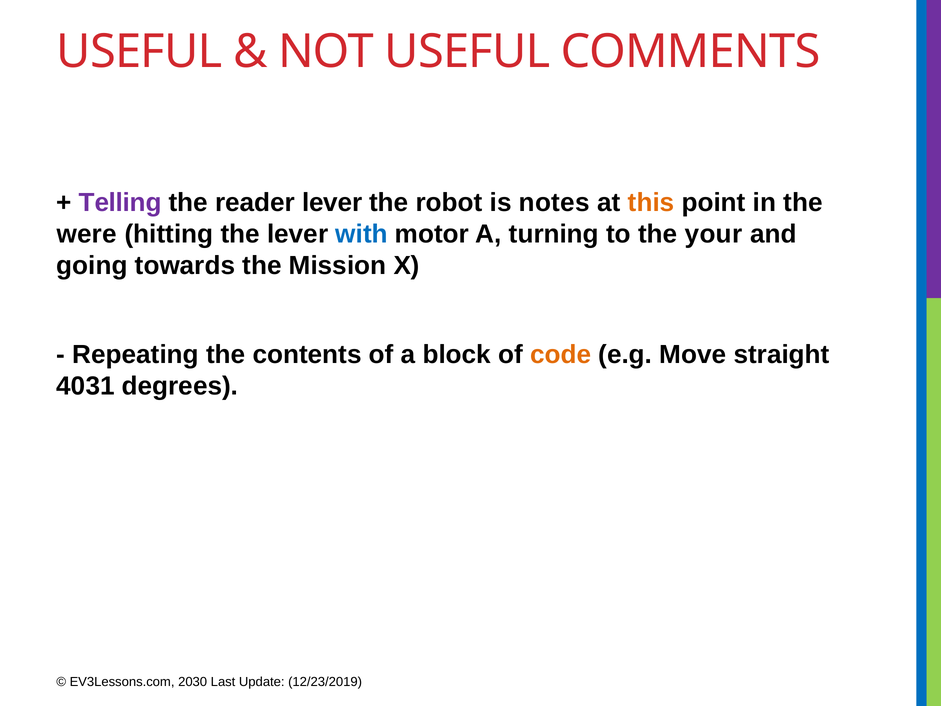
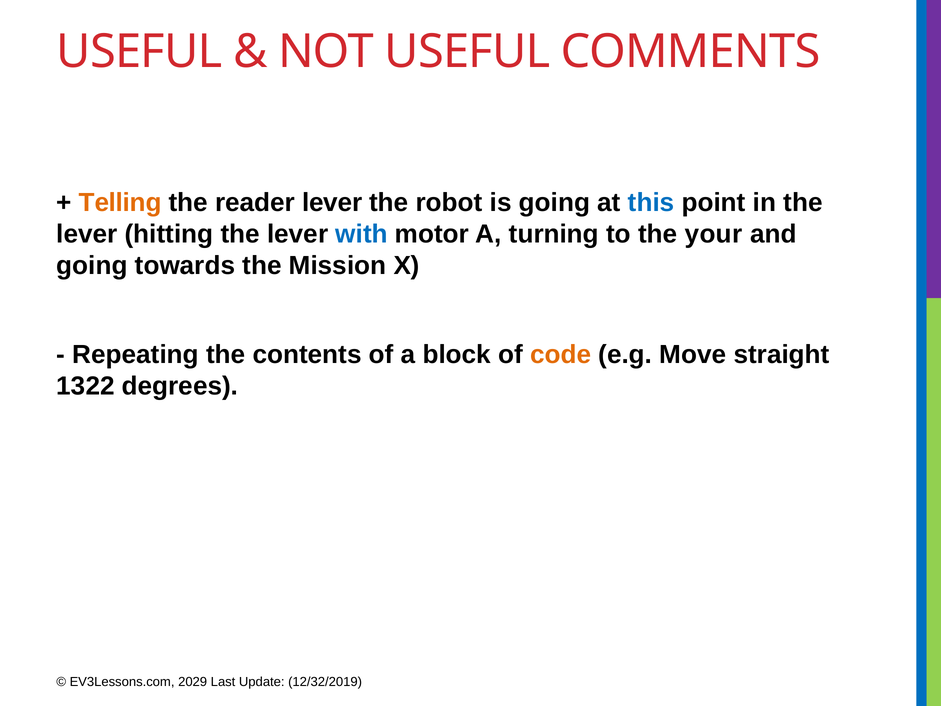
Telling colour: purple -> orange
is notes: notes -> going
this colour: orange -> blue
were at (87, 234): were -> lever
4031: 4031 -> 1322
2030: 2030 -> 2029
12/23/2019: 12/23/2019 -> 12/32/2019
